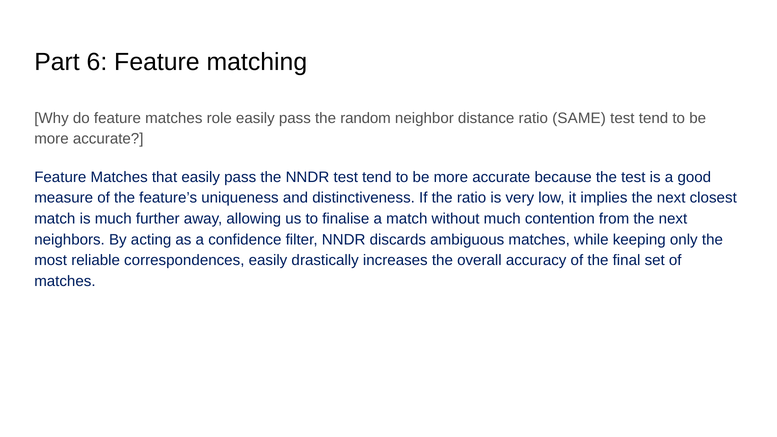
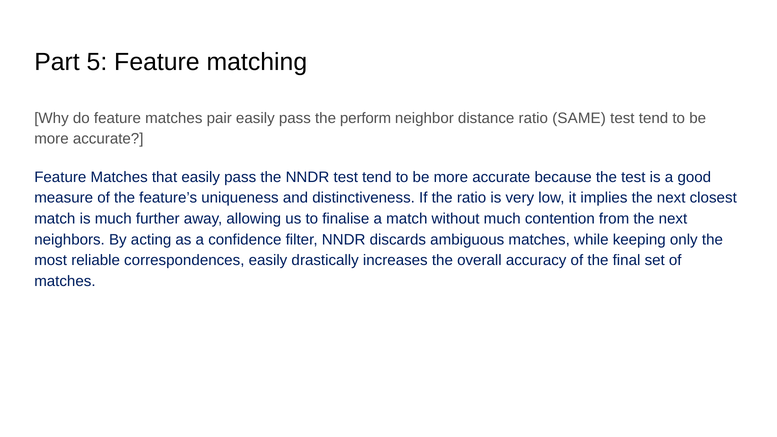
6: 6 -> 5
role: role -> pair
random: random -> perform
